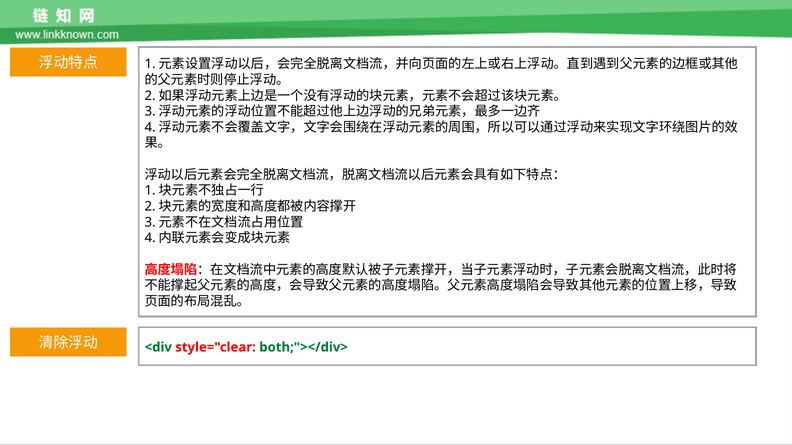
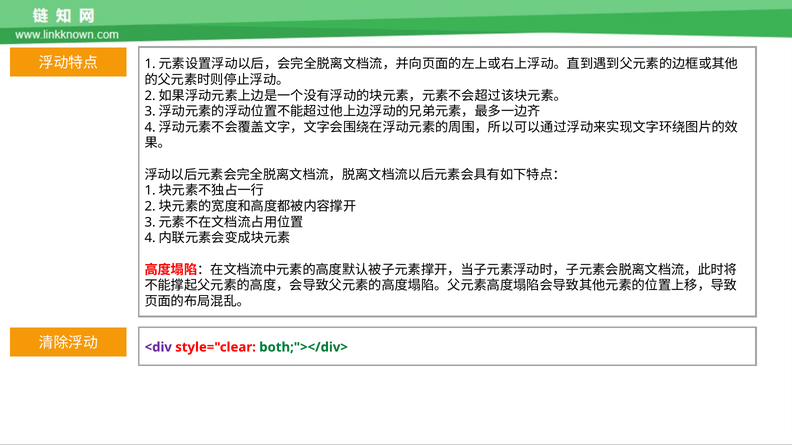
<div colour: green -> purple
